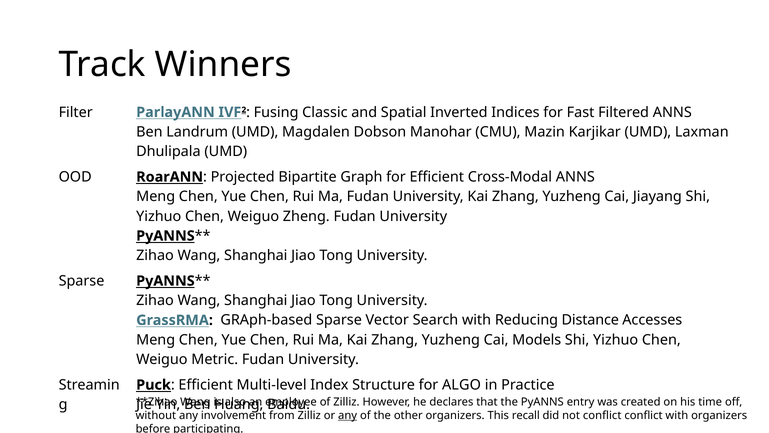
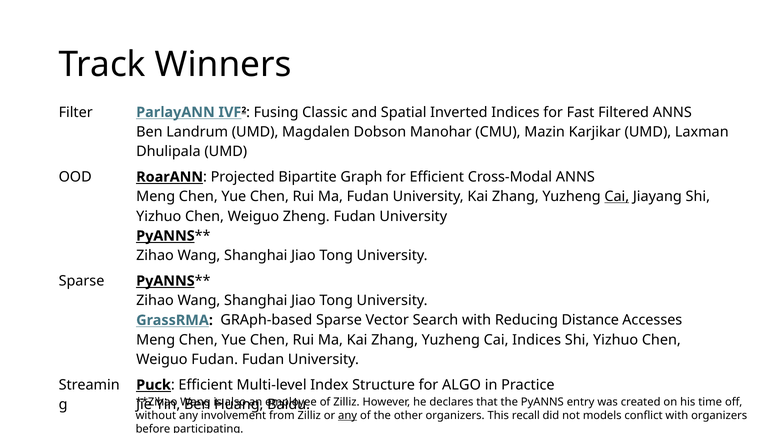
Cai at (617, 196) underline: none -> present
Cai Models: Models -> Indices
Weiguo Metric: Metric -> Fudan
not conflict: conflict -> models
